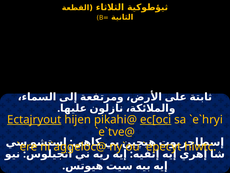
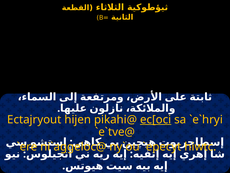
Ectajryout underline: present -> none
